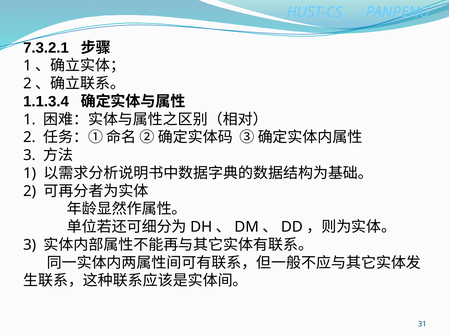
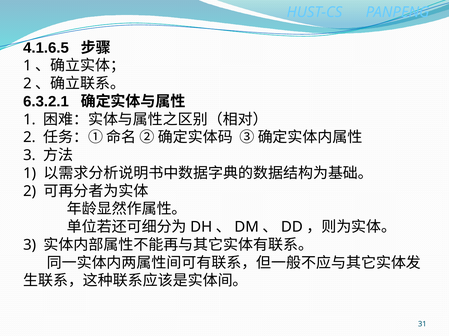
7.3.2.1: 7.3.2.1 -> 4.1.6.5
1.1.3.4: 1.1.3.4 -> 6.3.2.1
